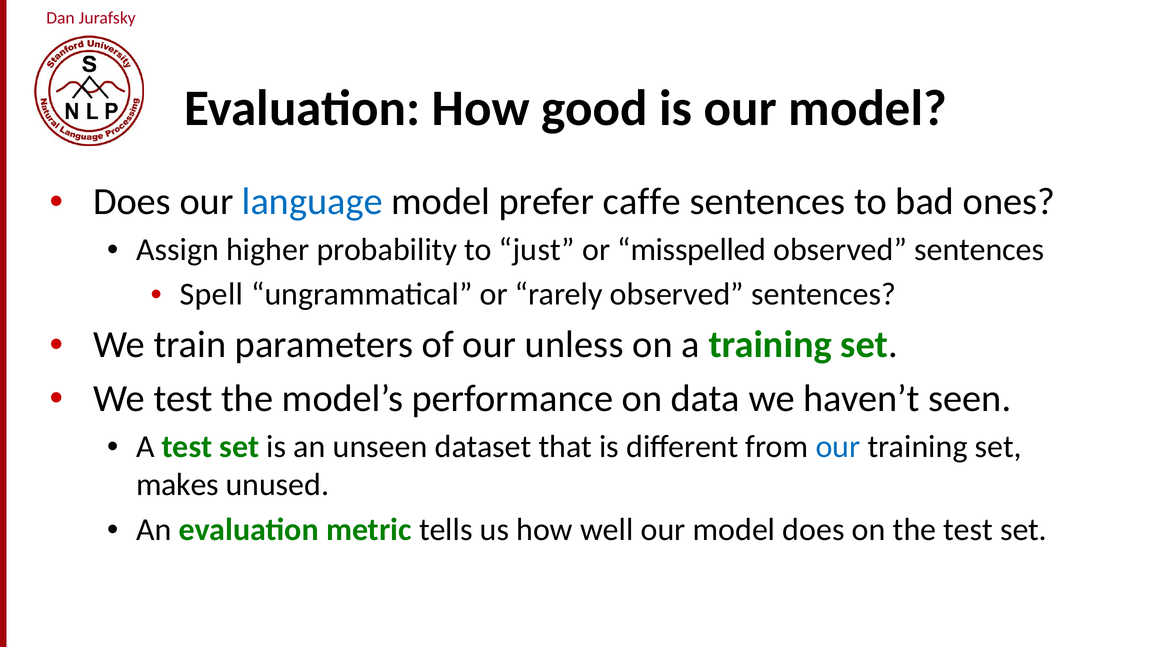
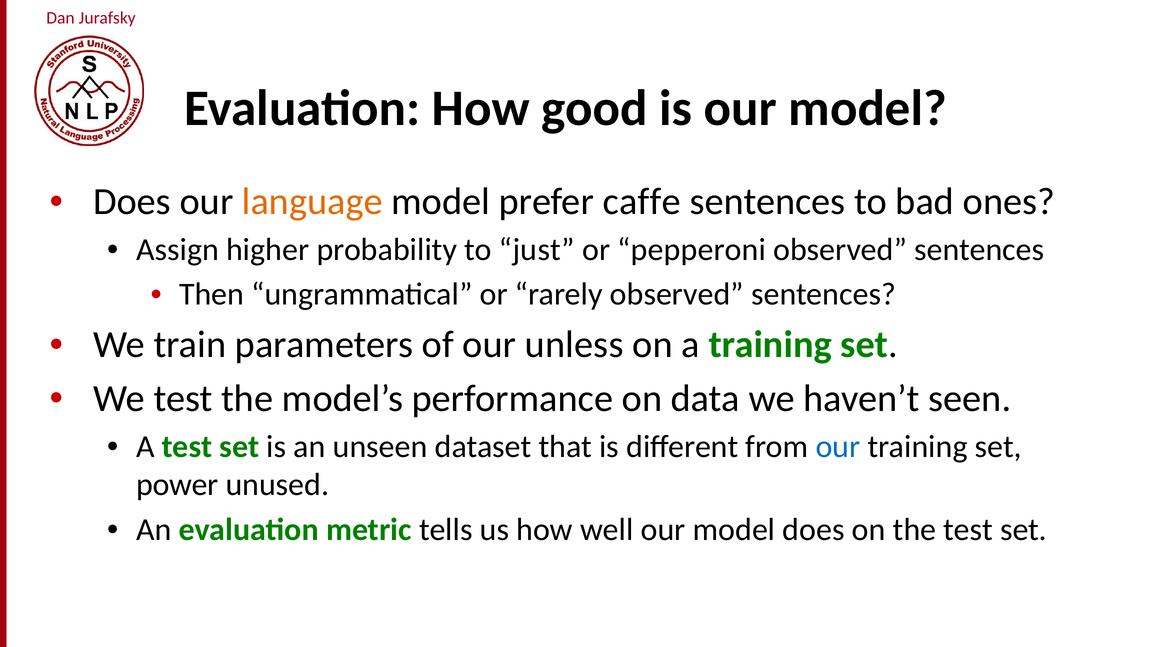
language colour: blue -> orange
misspelled: misspelled -> pepperoni
Spell: Spell -> Then
makes: makes -> power
